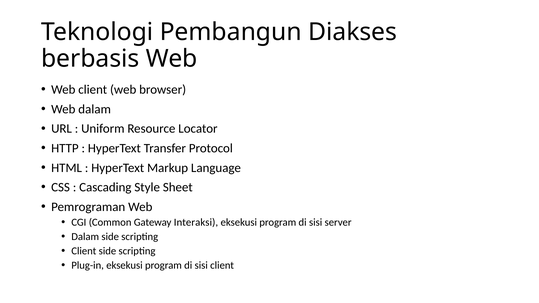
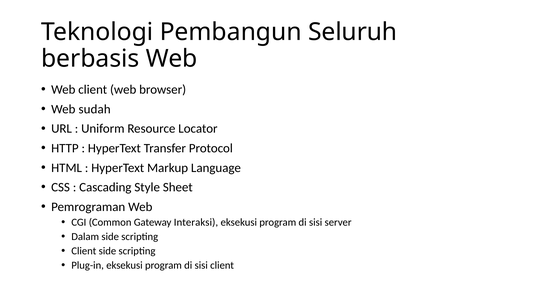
Diakses: Diakses -> Seluruh
Web dalam: dalam -> sudah
